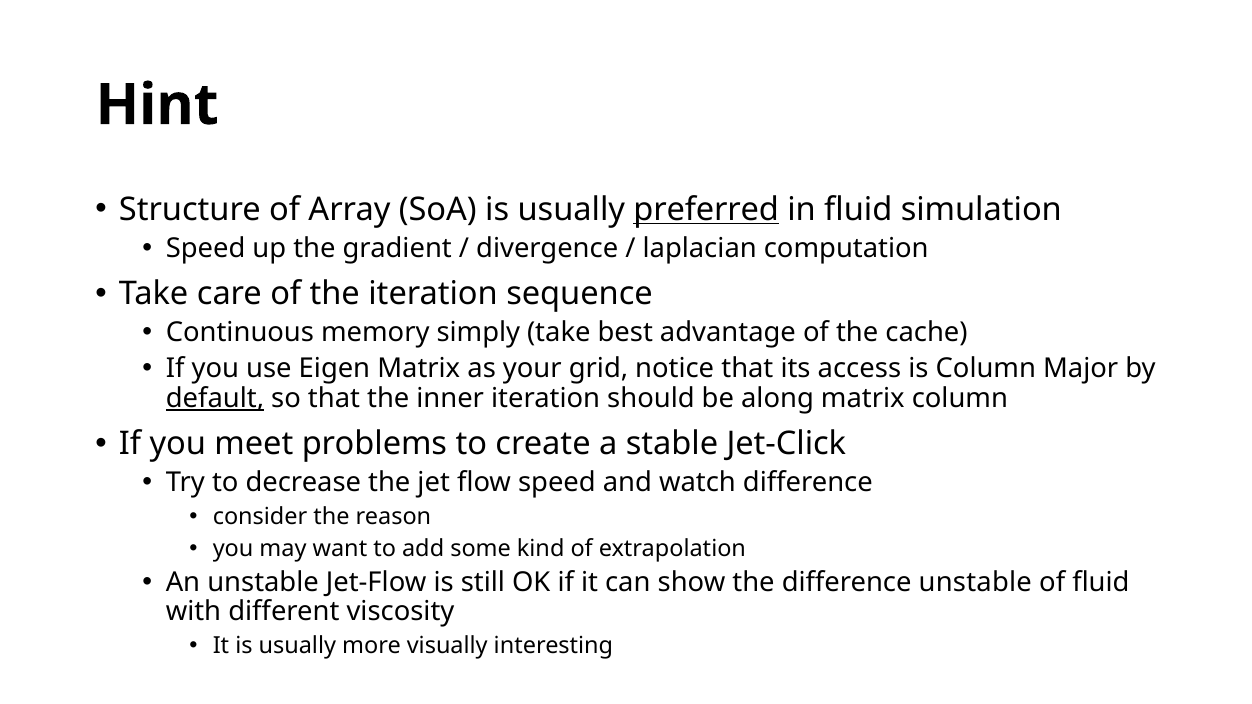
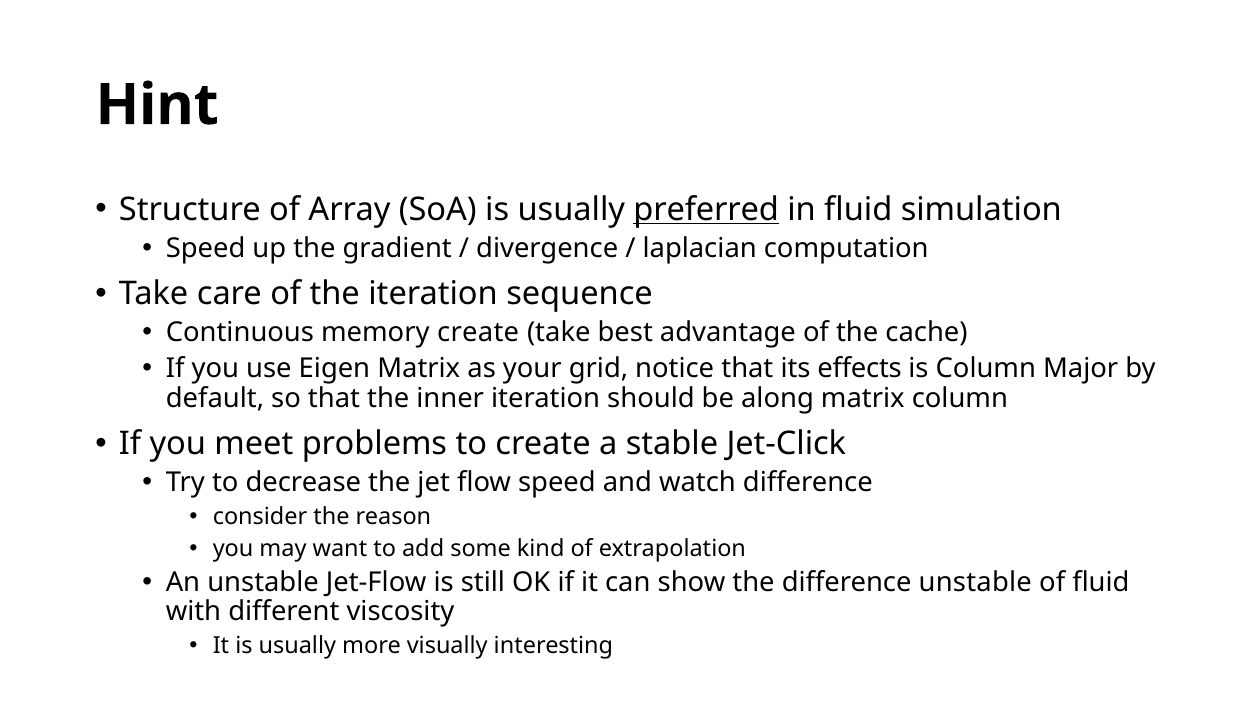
memory simply: simply -> create
access: access -> effects
default underline: present -> none
